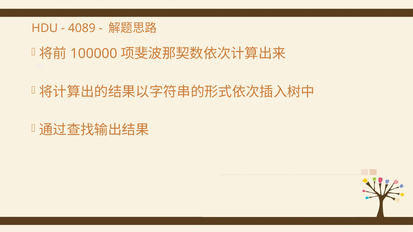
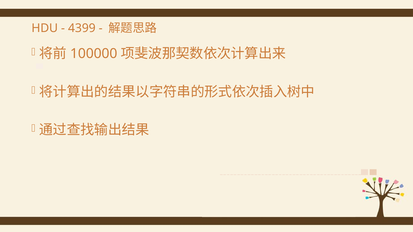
4089: 4089 -> 4399
